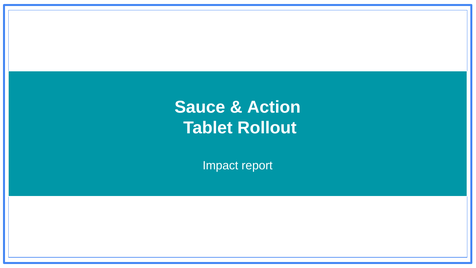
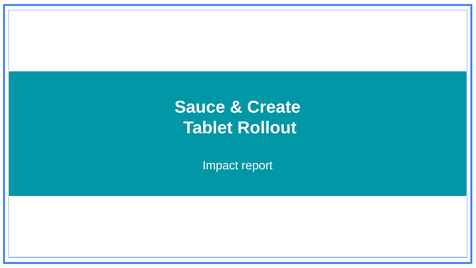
Action: Action -> Create
